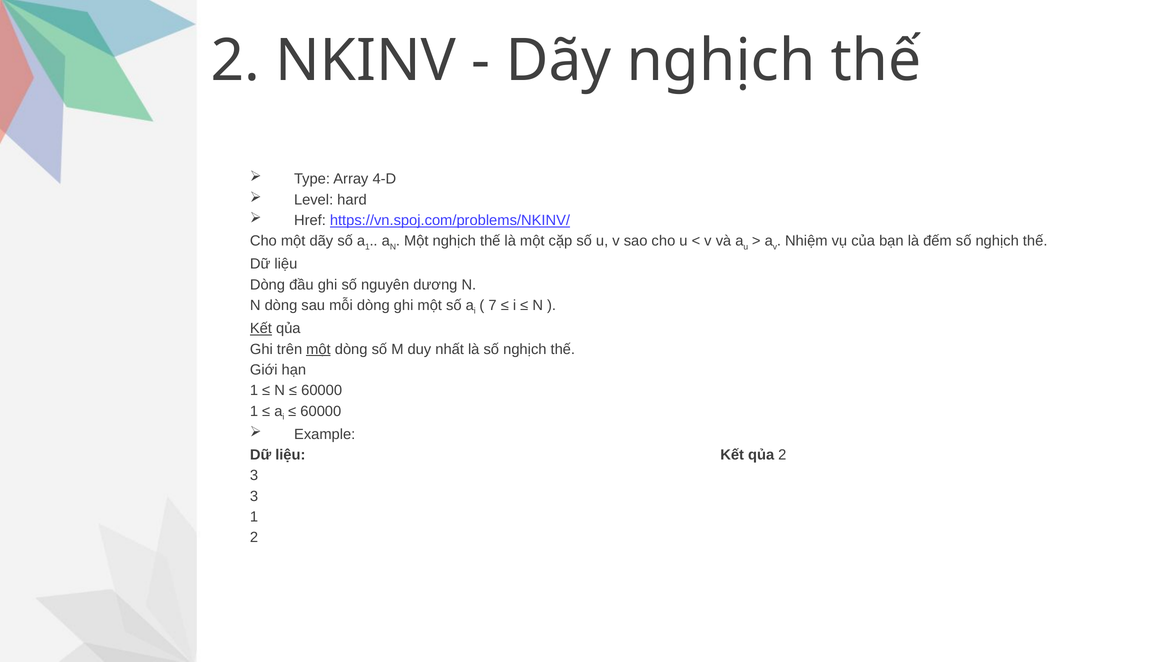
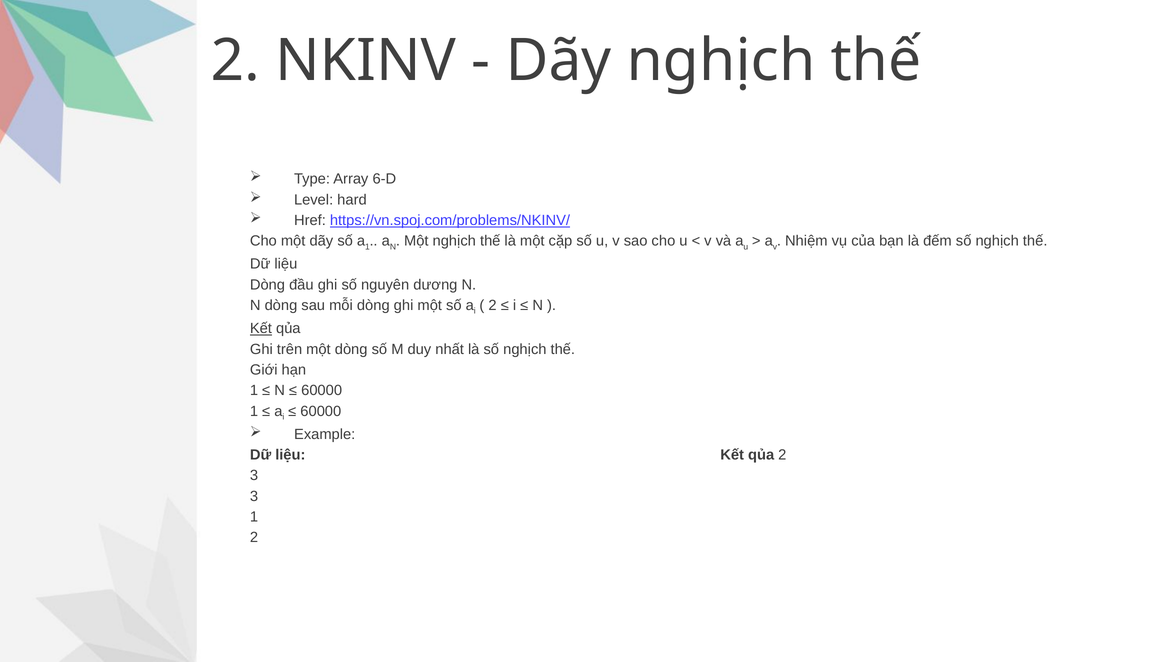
4-D: 4-D -> 6-D
7 at (493, 305): 7 -> 2
một at (318, 349) underline: present -> none
